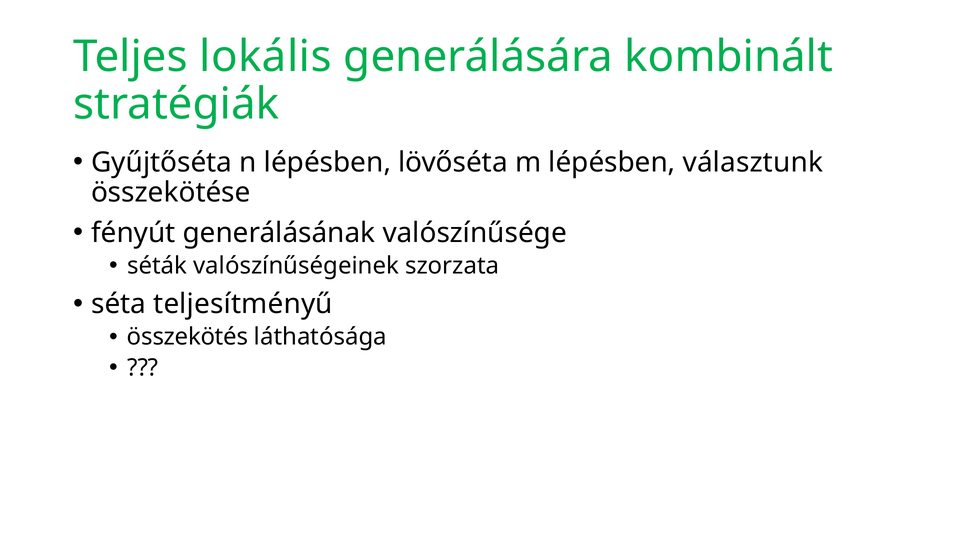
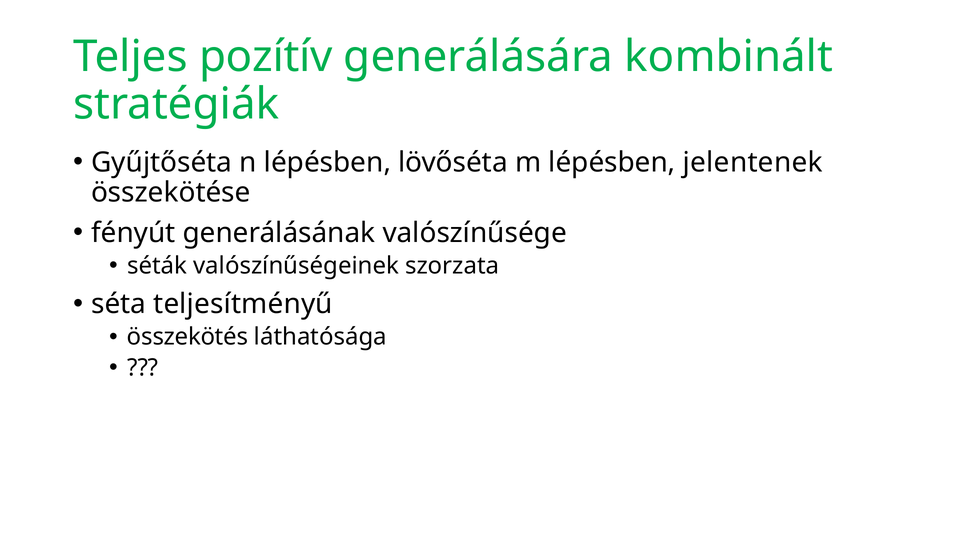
lokális: lokális -> pozítív
választunk: választunk -> jelentenek
